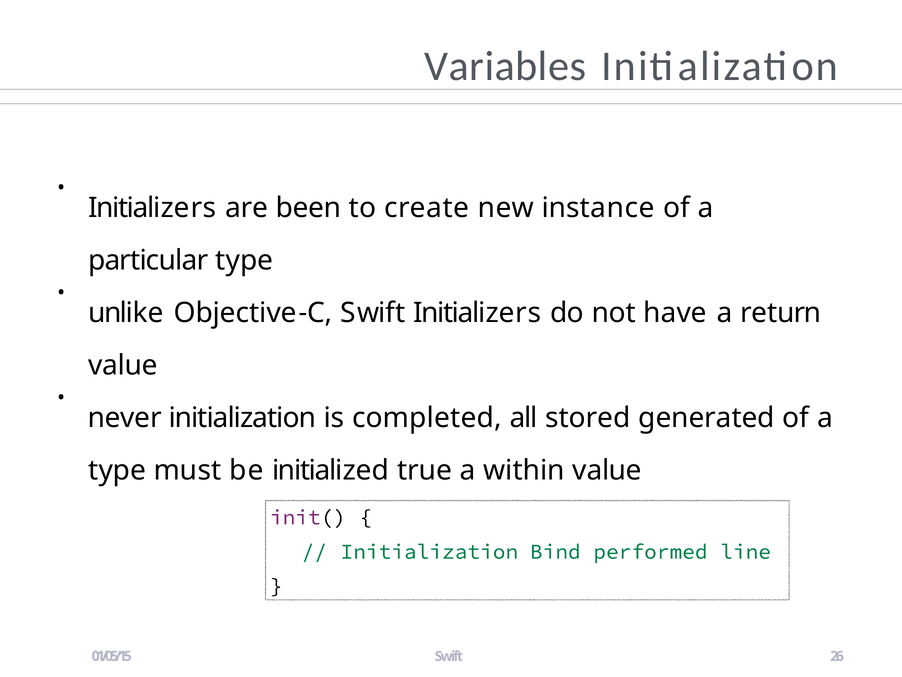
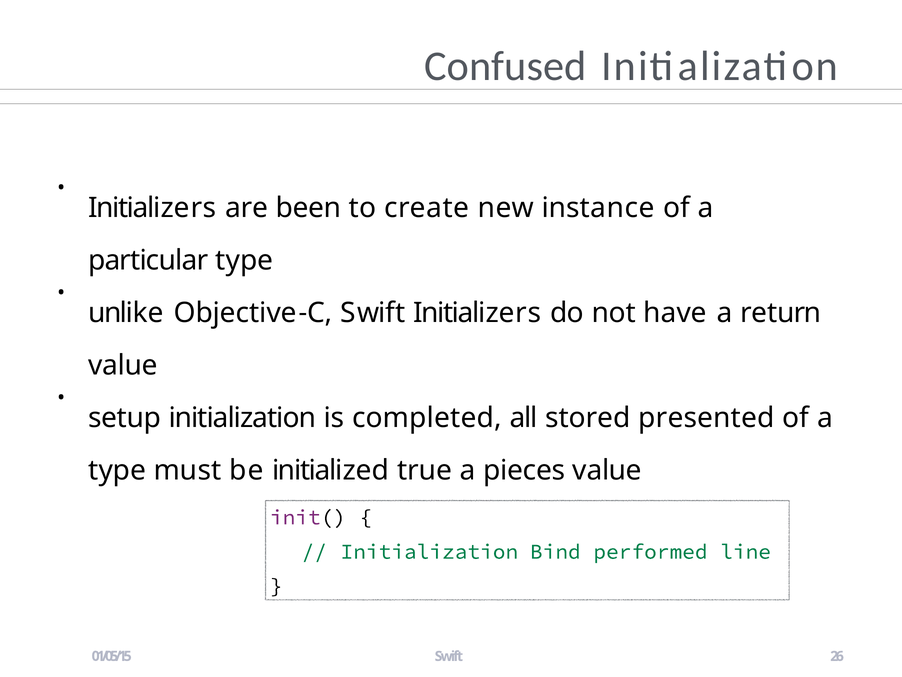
Variables: Variables -> Confused
never: never -> setup
generated: generated -> presented
within: within -> pieces
